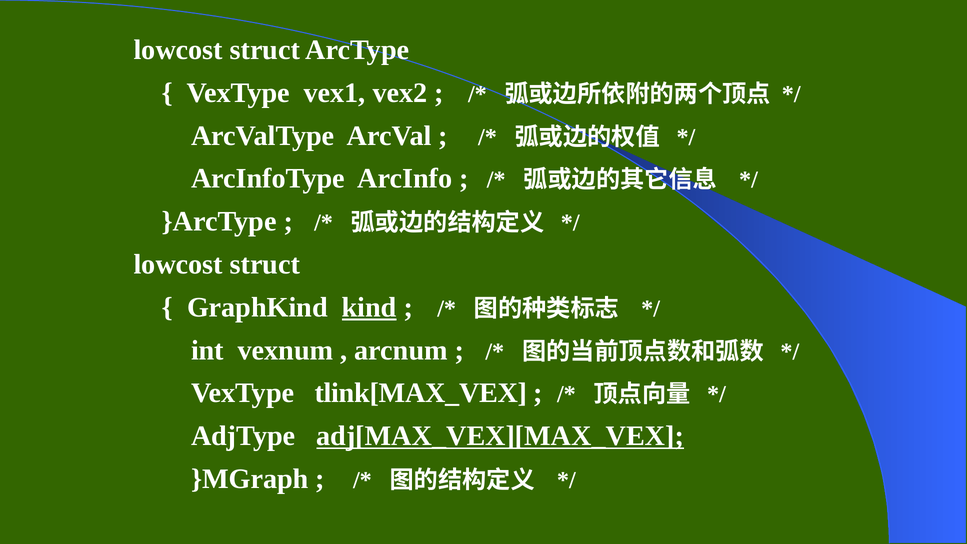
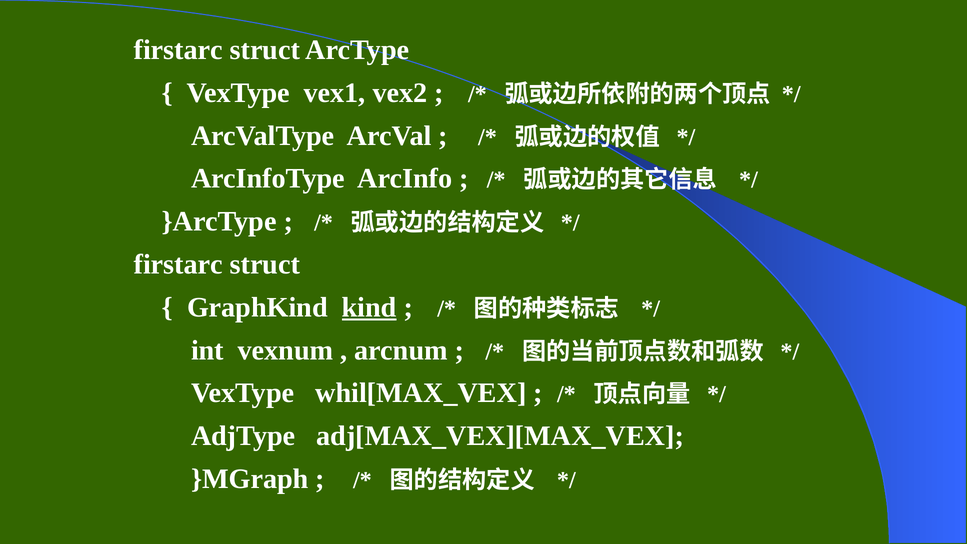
lowcost at (178, 50): lowcost -> firstarc
lowcost at (178, 264): lowcost -> firstarc
tlink[MAX_VEX: tlink[MAX_VEX -> whil[MAX_VEX
adj[MAX_VEX][MAX_VEX underline: present -> none
